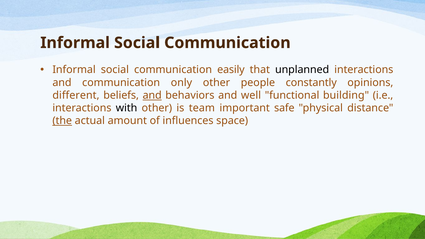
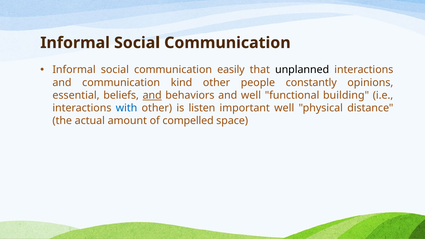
only: only -> kind
diﬀerent: diﬀerent -> essential
with colour: black -> blue
team: team -> listen
important safe: safe -> well
the underline: present -> none
inﬂuences: inﬂuences -> compelled
